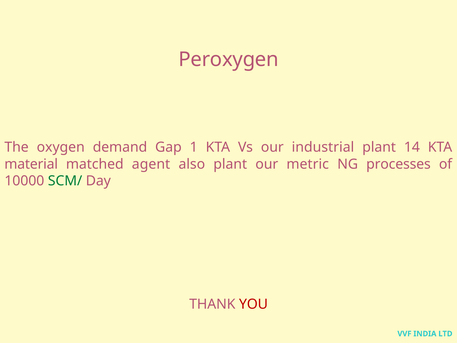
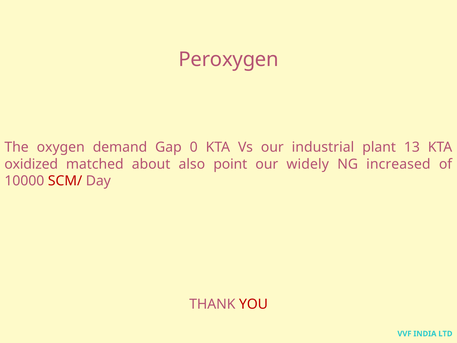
1: 1 -> 0
14: 14 -> 13
material: material -> oxidized
agent: agent -> about
also plant: plant -> point
metric: metric -> widely
processes: processes -> increased
SCM/ colour: green -> red
